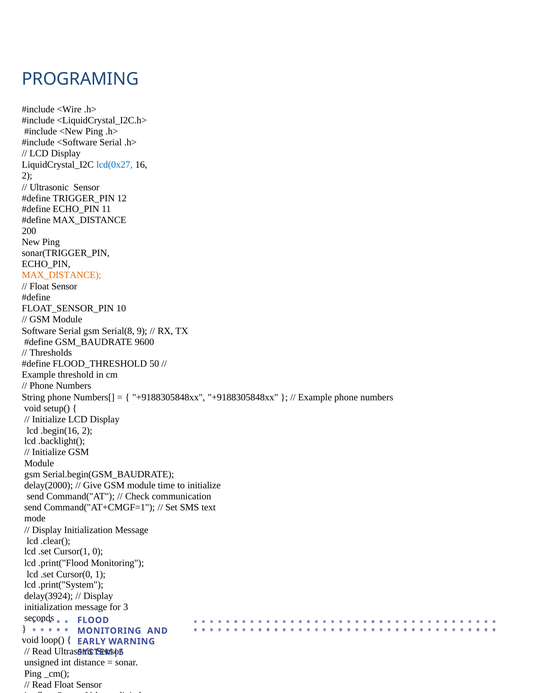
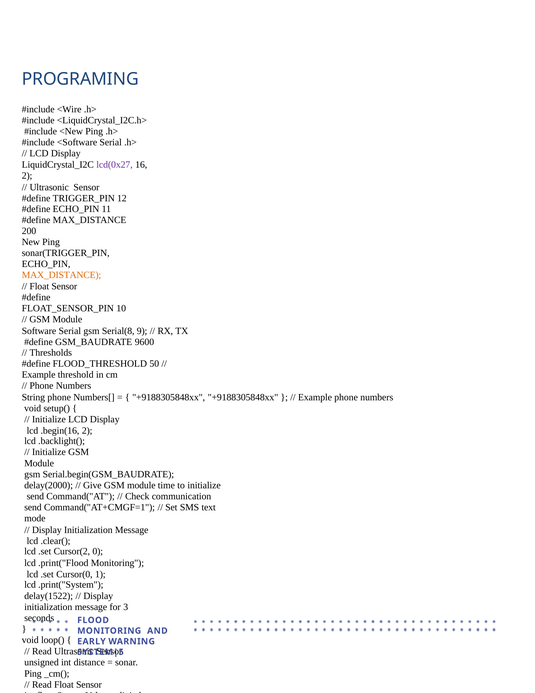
lcd(0x27 colour: blue -> purple
Cursor(1: Cursor(1 -> Cursor(2
delay(3924: delay(3924 -> delay(1522
